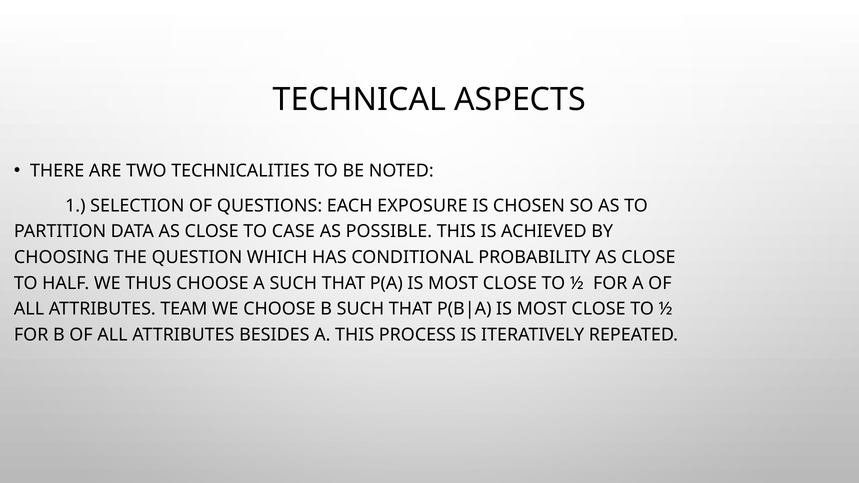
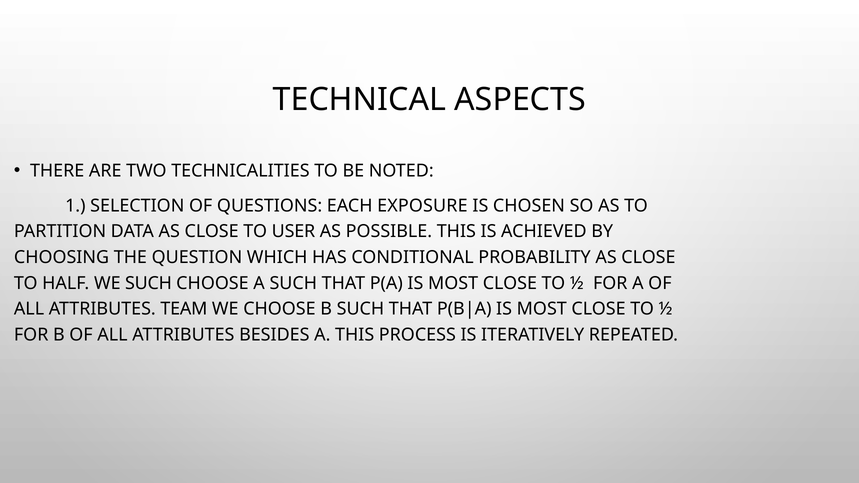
CASE: CASE -> USER
WE THUS: THUS -> SUCH
